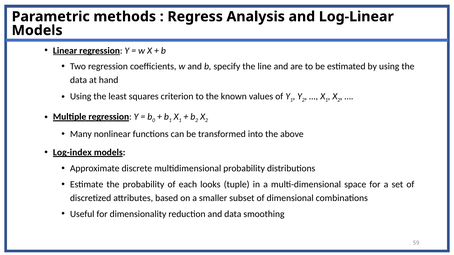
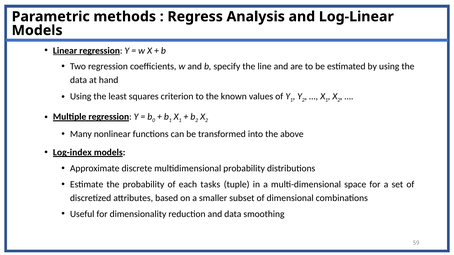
looks: looks -> tasks
